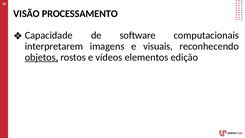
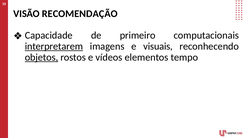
PROCESSAMENTO: PROCESSAMENTO -> RECOMENDAÇÃO
software: software -> primeiro
interpretarem underline: none -> present
edição: edição -> tempo
